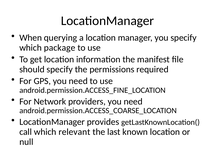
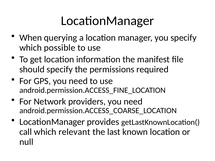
package: package -> possible
